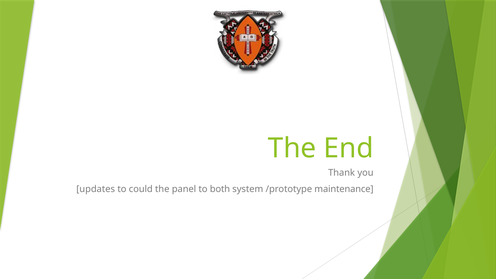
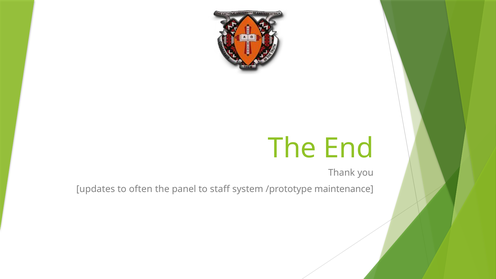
could: could -> often
both: both -> staff
